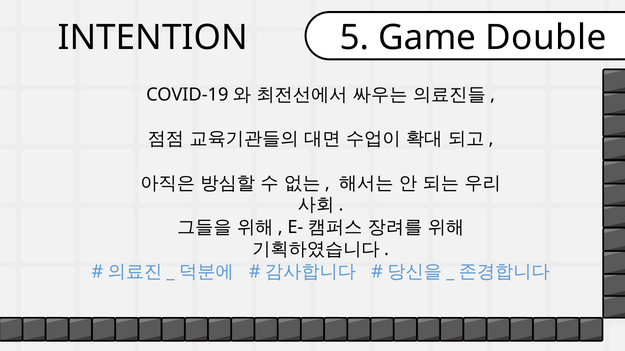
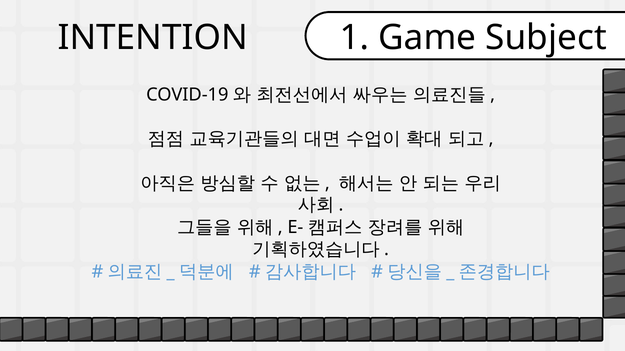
5: 5 -> 1
Double: Double -> Subject
